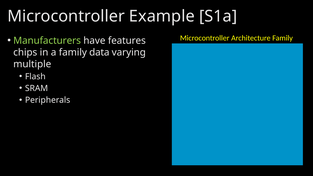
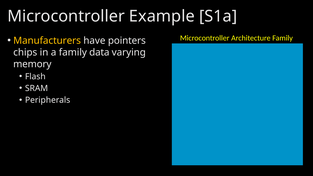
Manufacturers colour: light green -> yellow
features: features -> pointers
multiple: multiple -> memory
